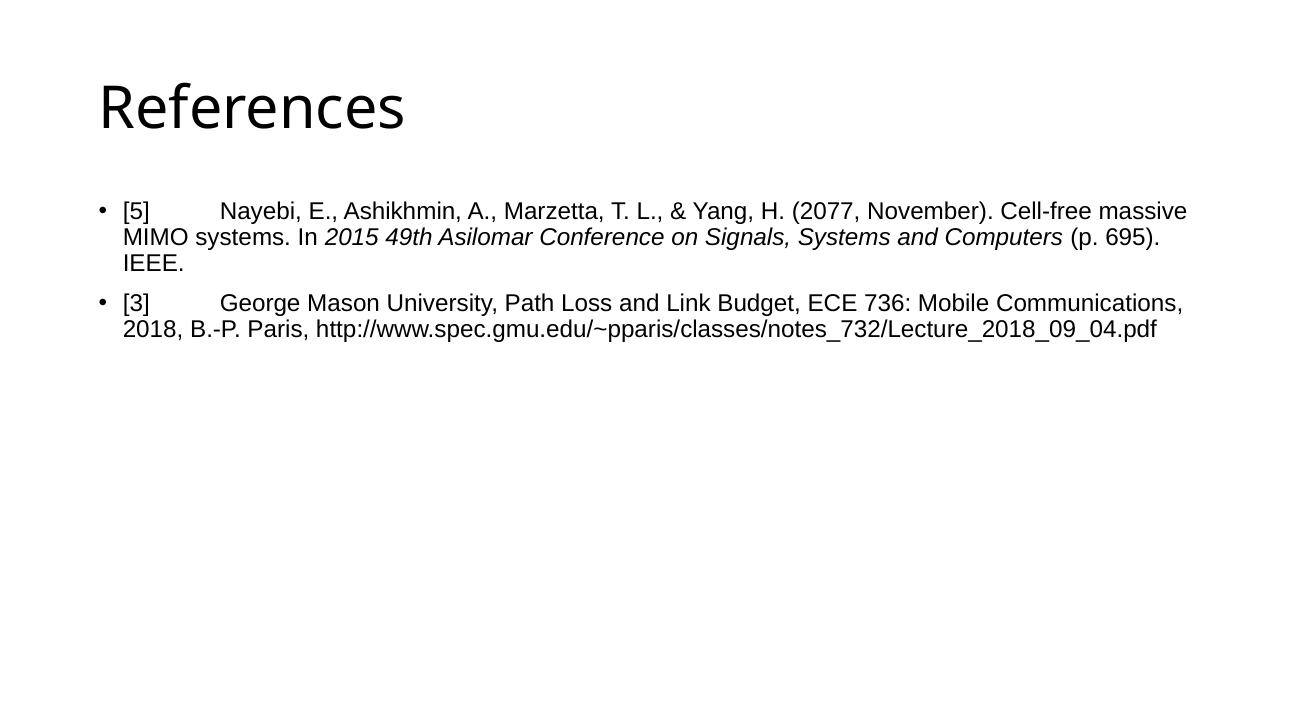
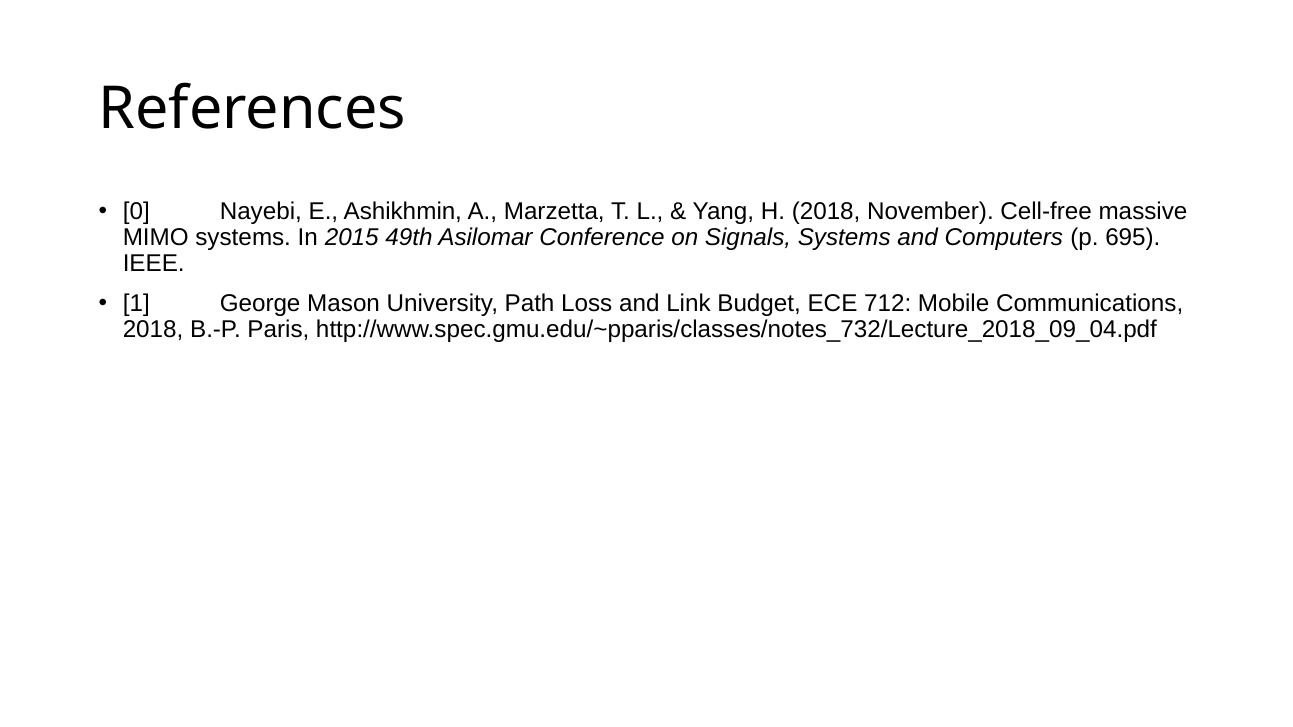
5: 5 -> 0
H 2077: 2077 -> 2018
3: 3 -> 1
736: 736 -> 712
